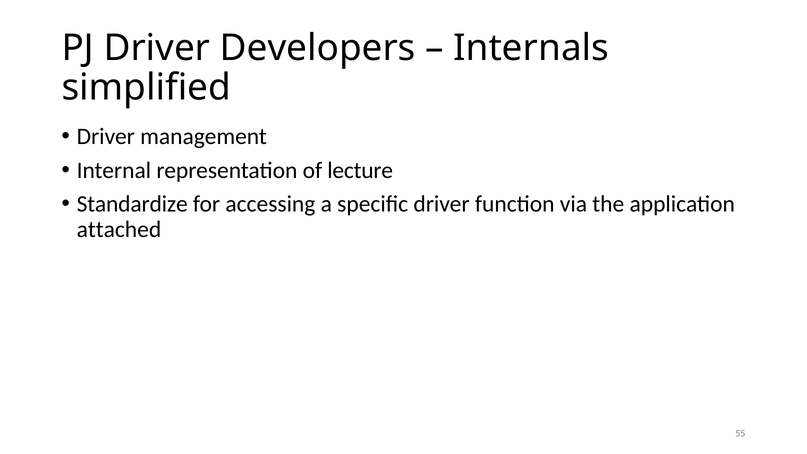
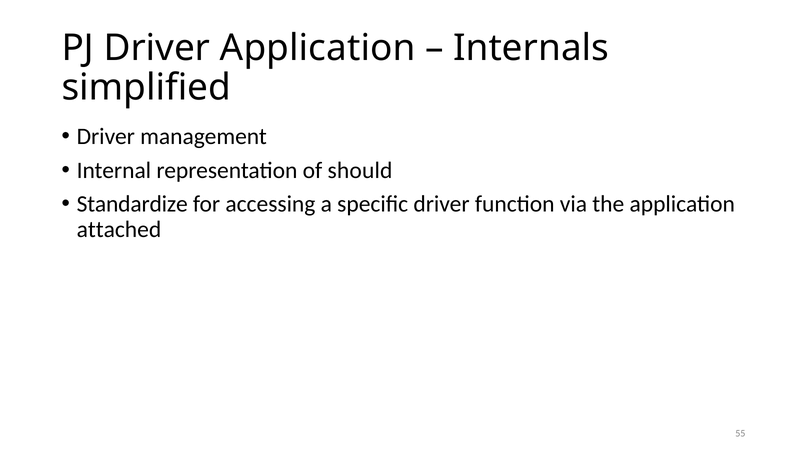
Driver Developers: Developers -> Application
lecture: lecture -> should
